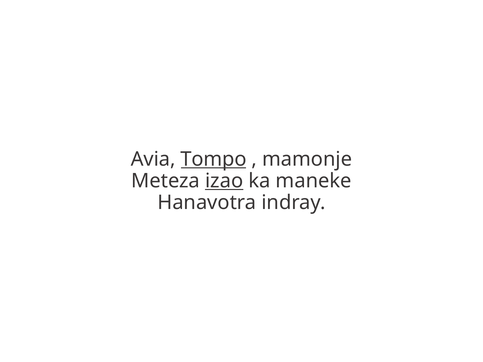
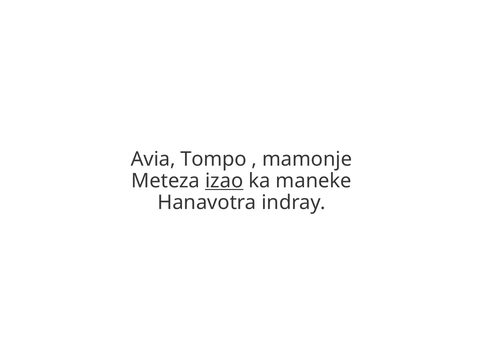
Tompo underline: present -> none
